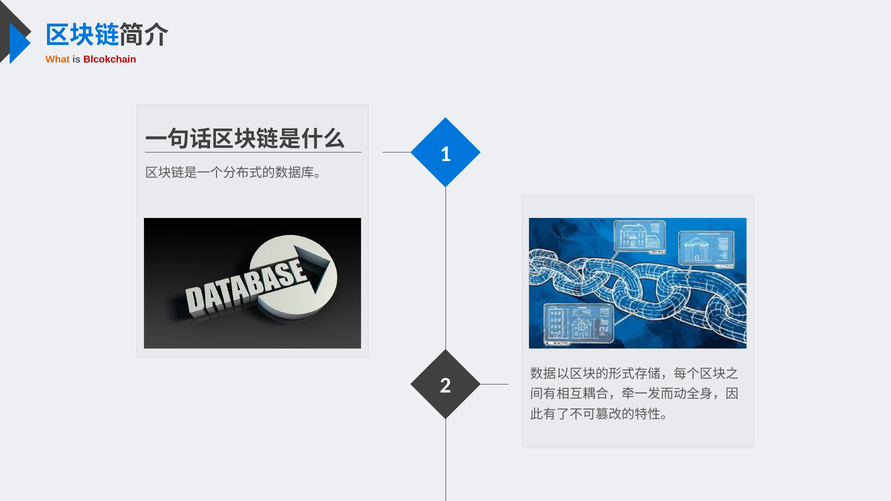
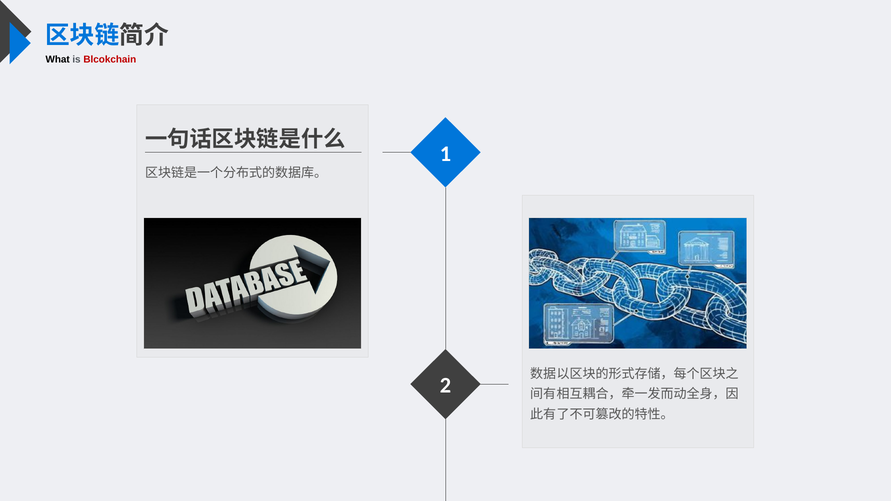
What colour: orange -> black
